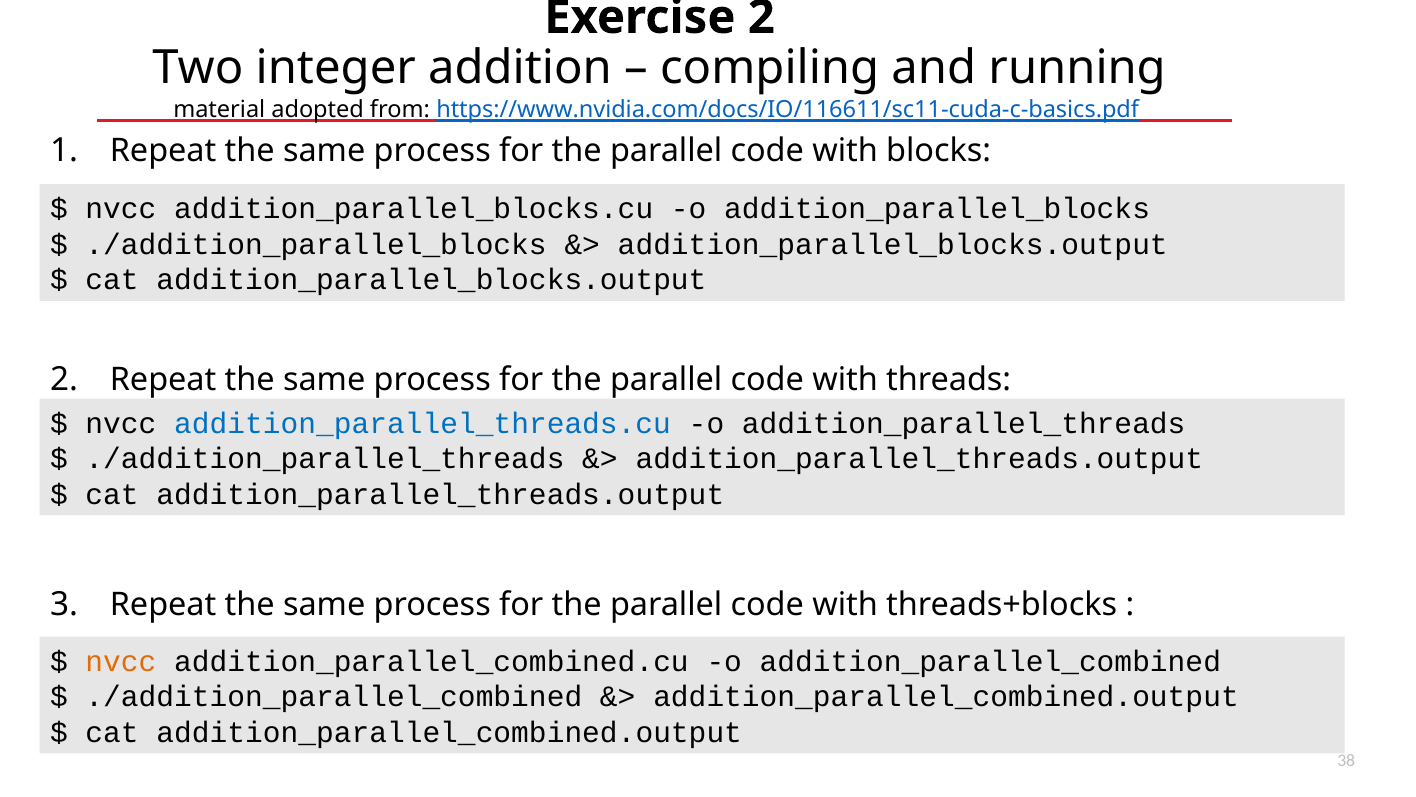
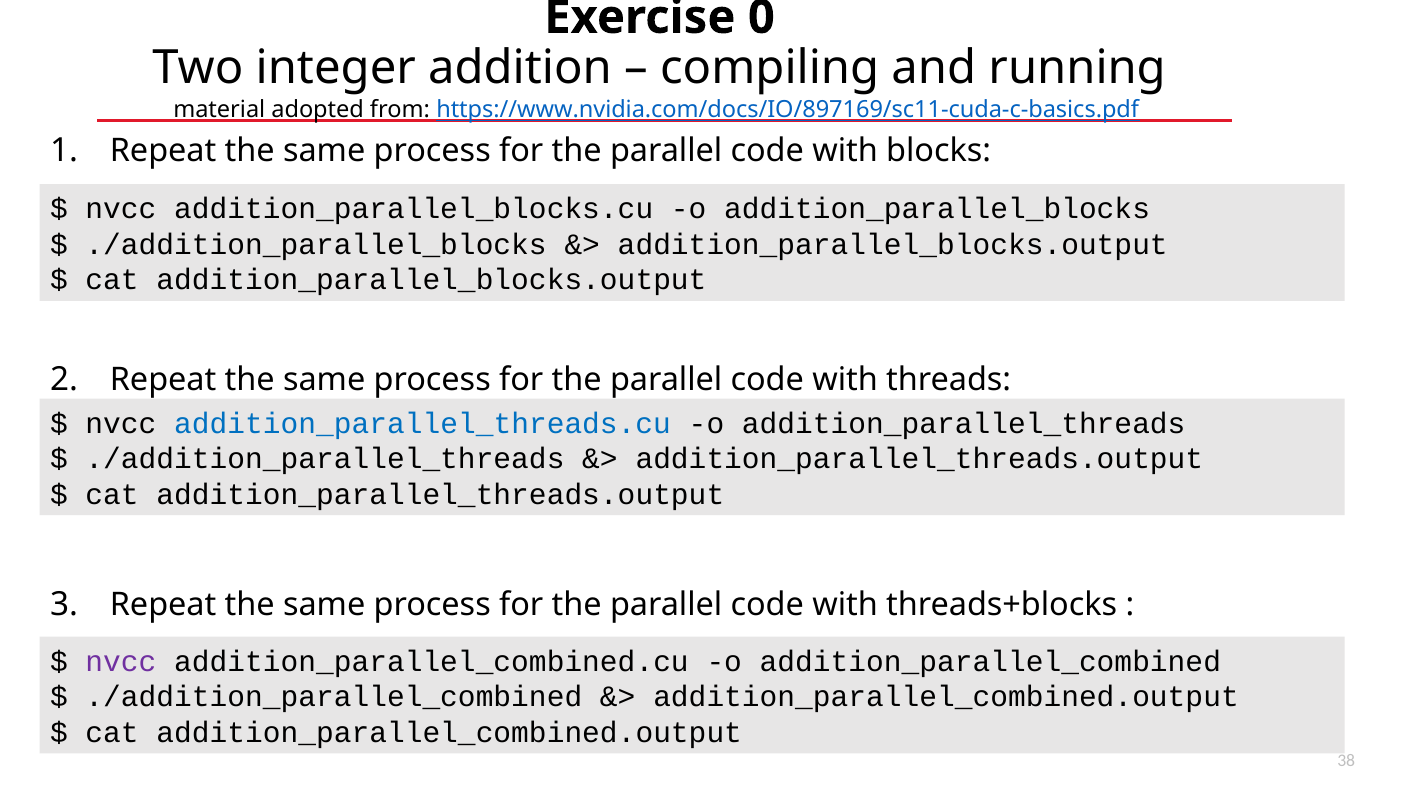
Exercise 2: 2 -> 0
https://www.nvidia.com/docs/IO/116611/sc11-cuda-c-basics.pdf: https://www.nvidia.com/docs/IO/116611/sc11-cuda-c-basics.pdf -> https://www.nvidia.com/docs/IO/897169/sc11-cuda-c-basics.pdf
nvcc at (121, 661) colour: orange -> purple
